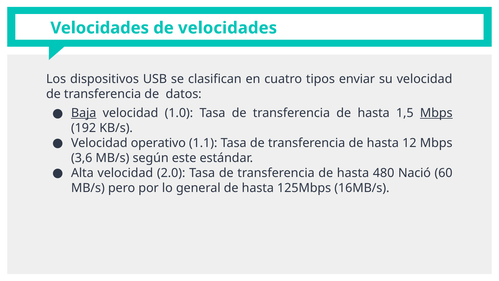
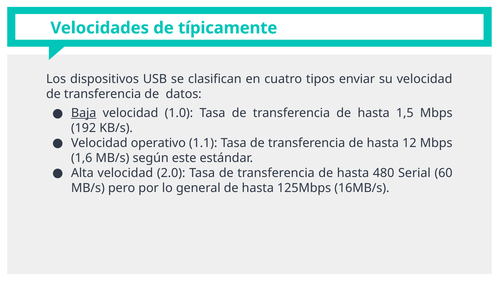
de velocidades: velocidades -> típicamente
Mbps at (436, 113) underline: present -> none
3,6: 3,6 -> 1,6
Nació: Nació -> Serial
